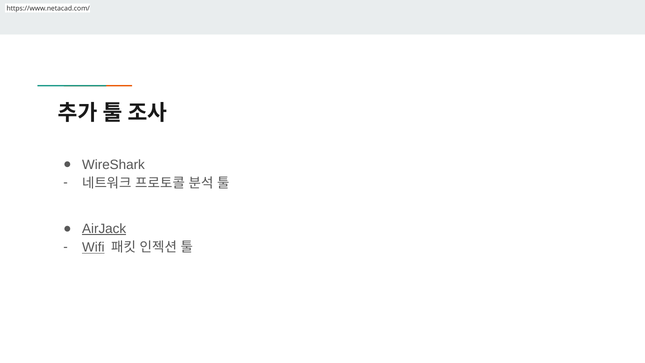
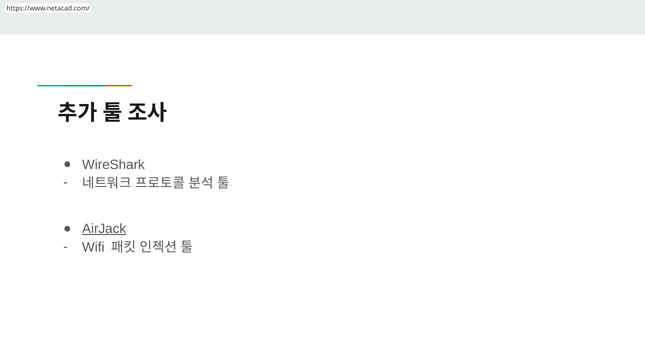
Wifi underline: present -> none
